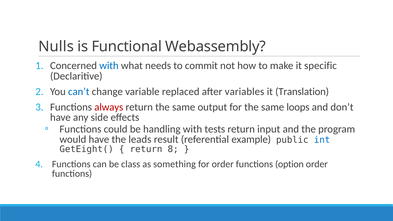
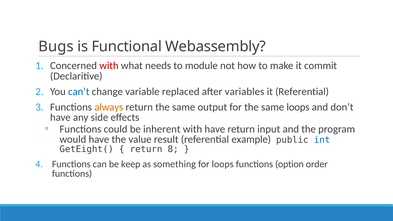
Nulls: Nulls -> Bugs
with at (109, 66) colour: blue -> red
commit: commit -> module
specific: specific -> commit
it Translation: Translation -> Referential
always colour: red -> orange
handling: handling -> inherent
with tests: tests -> have
leads: leads -> value
class: class -> keep
for order: order -> loops
